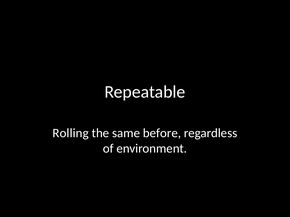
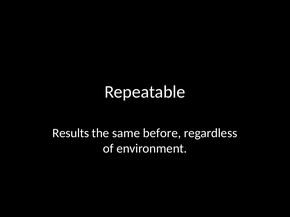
Rolling: Rolling -> Results
